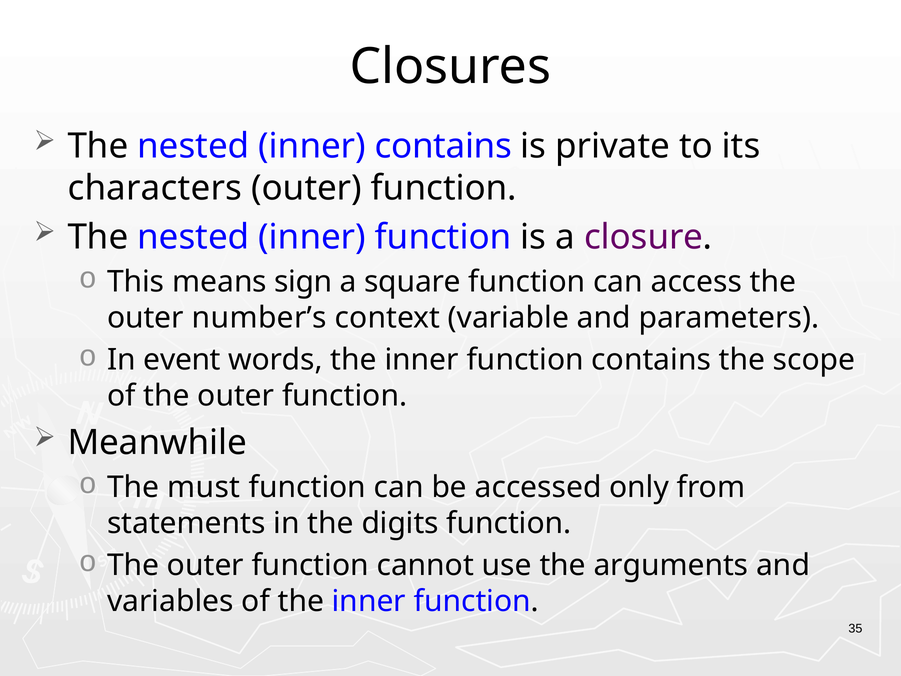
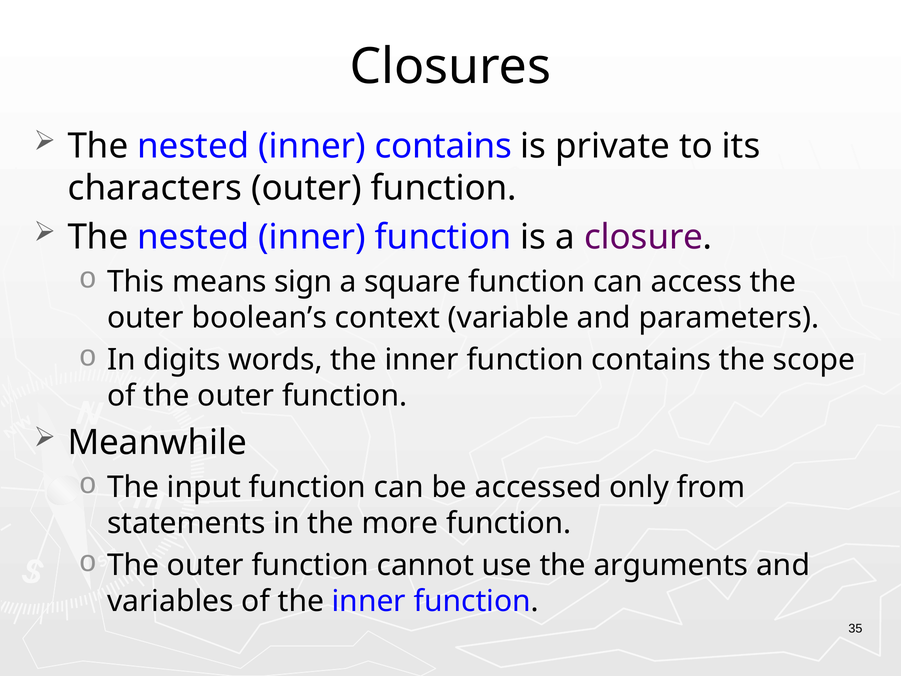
number’s: number’s -> boolean’s
event: event -> digits
must: must -> input
digits: digits -> more
